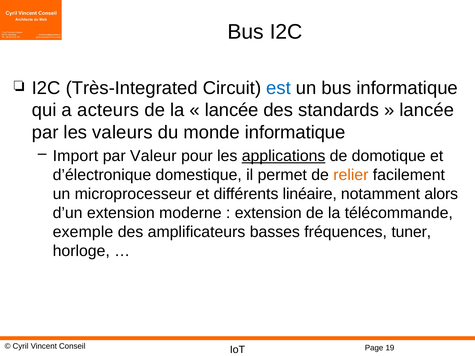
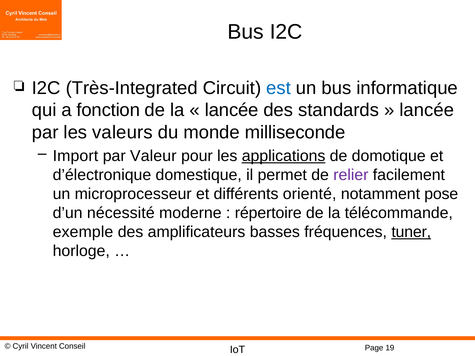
acteurs: acteurs -> fonction
monde informatique: informatique -> milliseconde
relier colour: orange -> purple
linéaire: linéaire -> orienté
alors: alors -> pose
d’un extension: extension -> nécessité
extension at (268, 213): extension -> répertoire
tuner underline: none -> present
